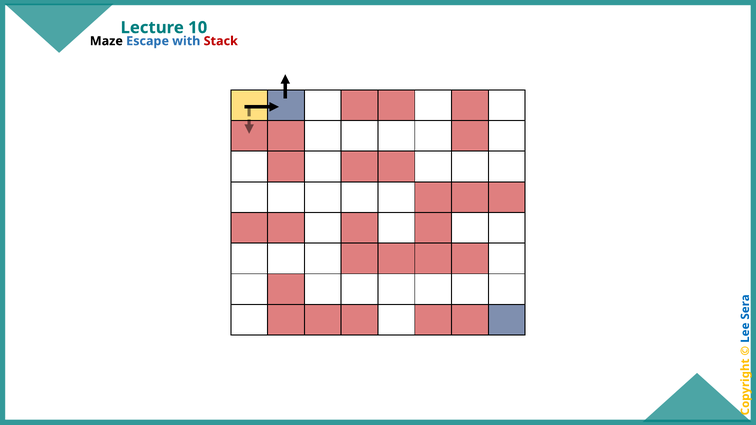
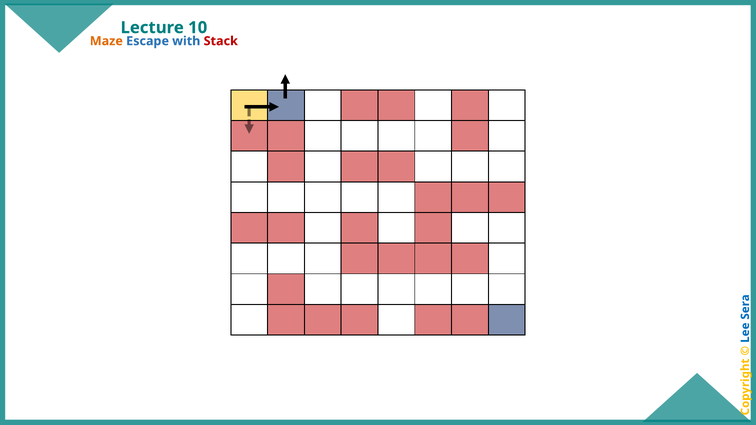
Maze colour: black -> orange
